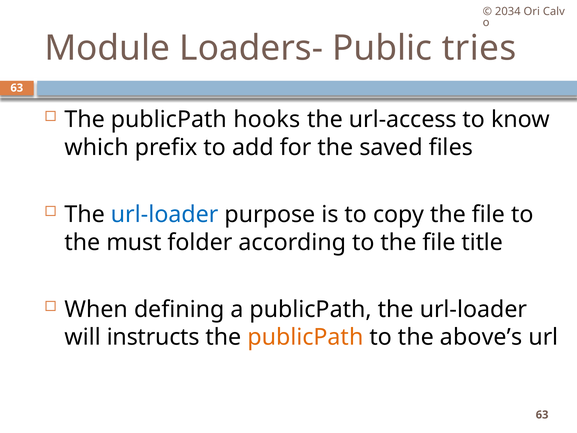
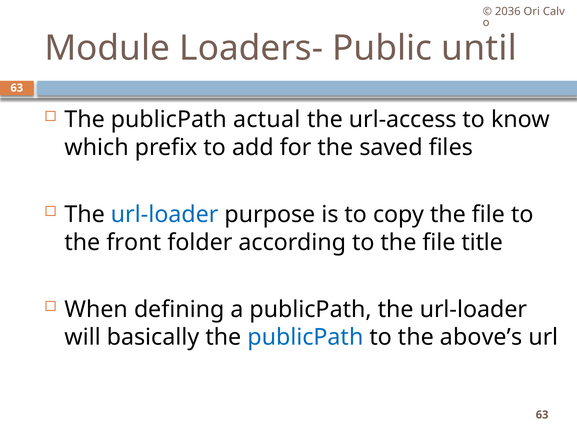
2034: 2034 -> 2036
tries: tries -> until
hooks: hooks -> actual
must: must -> front
instructs: instructs -> basically
publicPath at (305, 337) colour: orange -> blue
